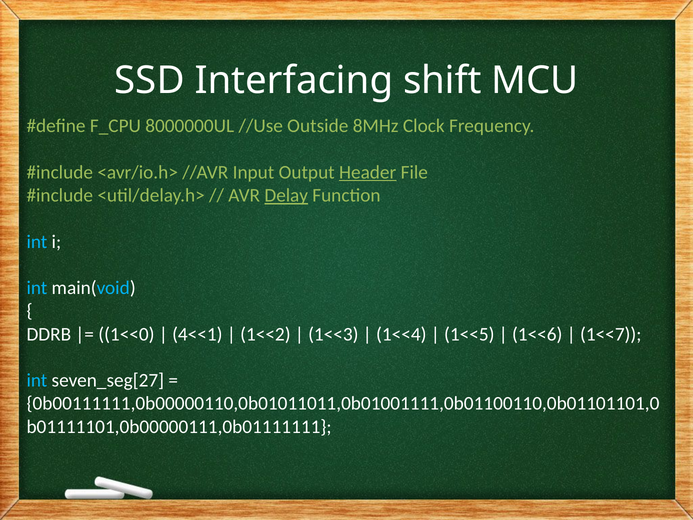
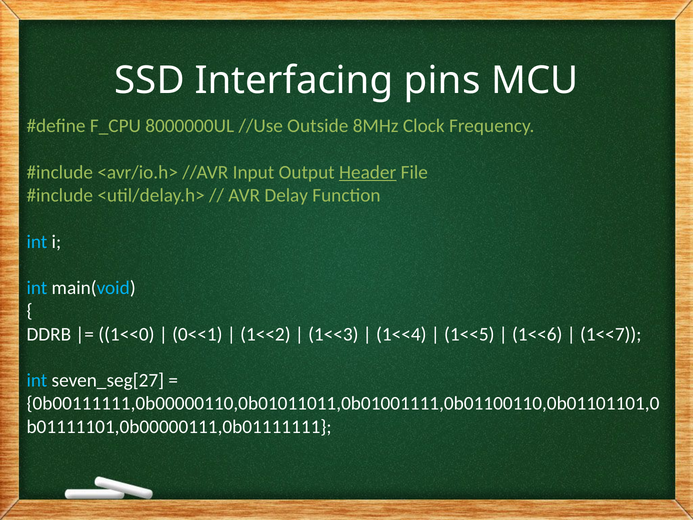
shift: shift -> pins
Delay underline: present -> none
4<<1: 4<<1 -> 0<<1
